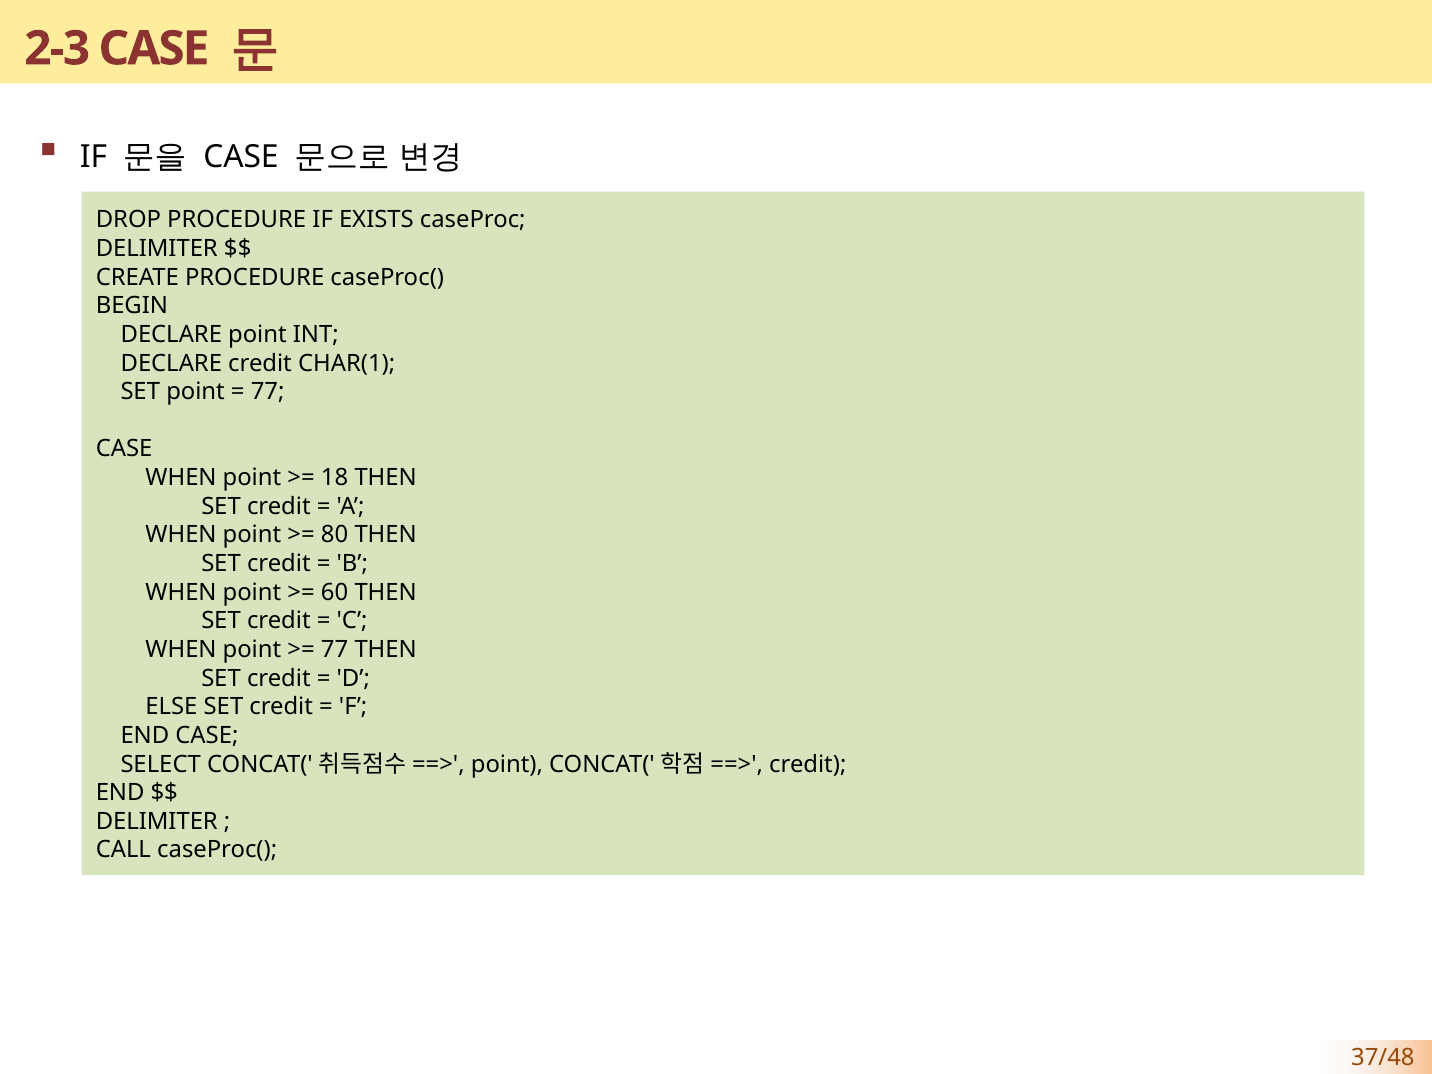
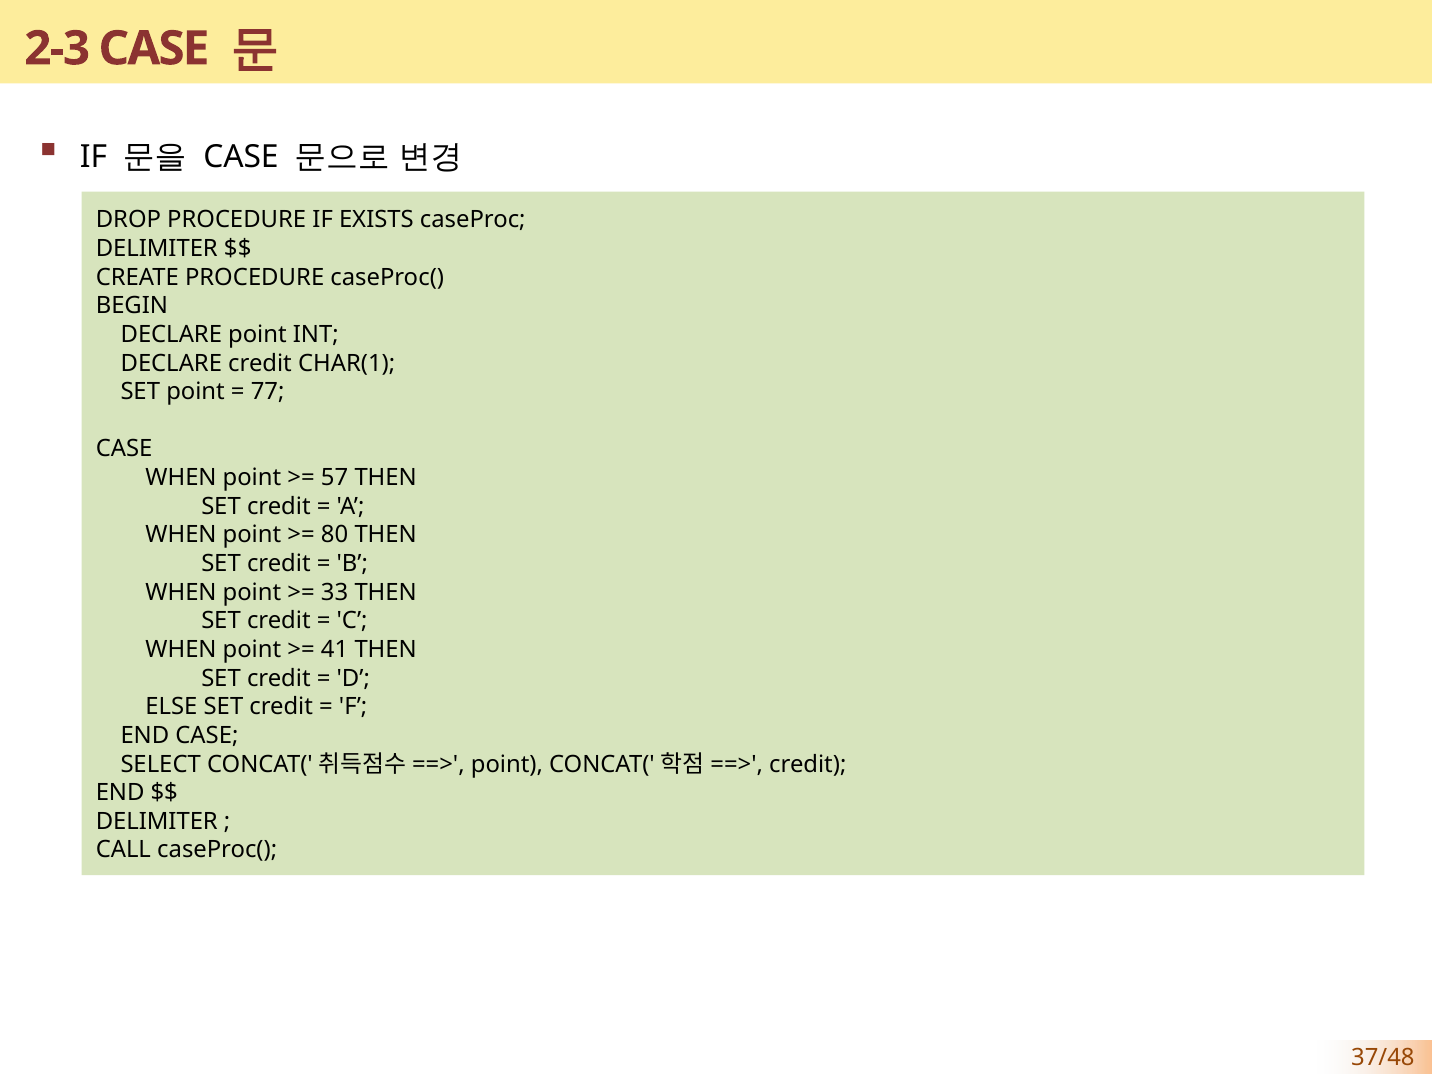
18: 18 -> 57
60: 60 -> 33
77 at (335, 650): 77 -> 41
